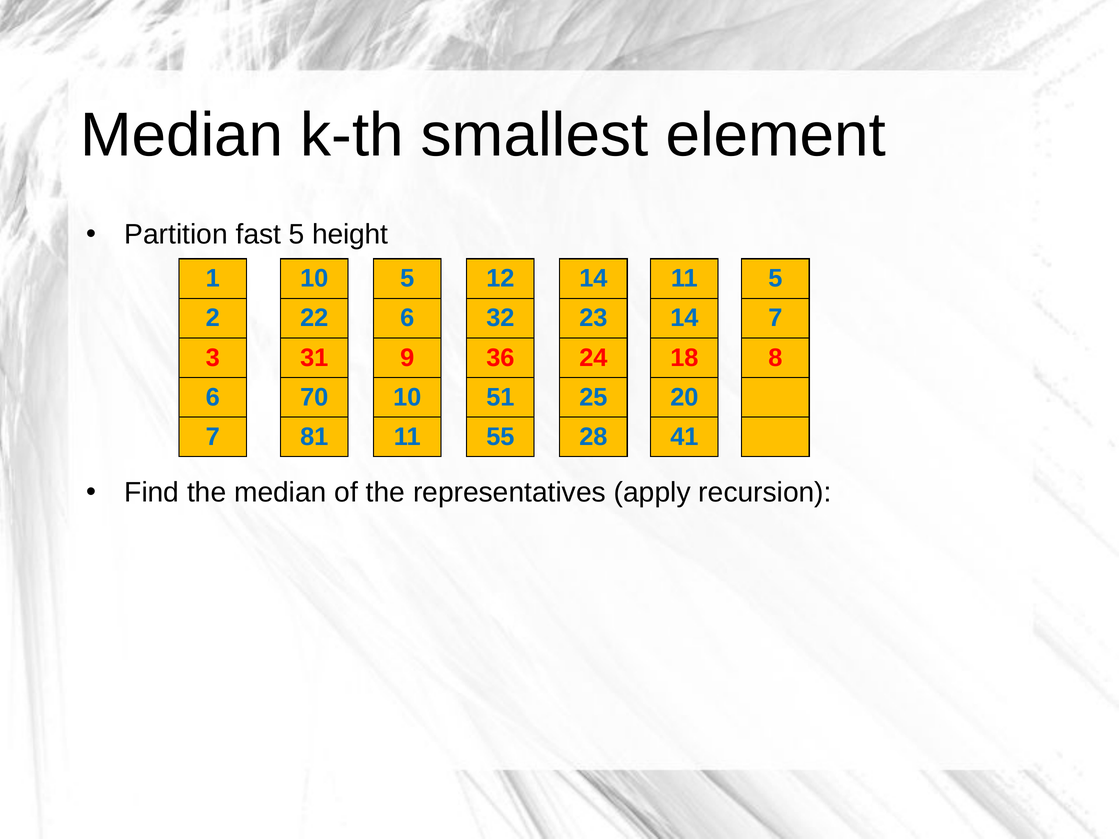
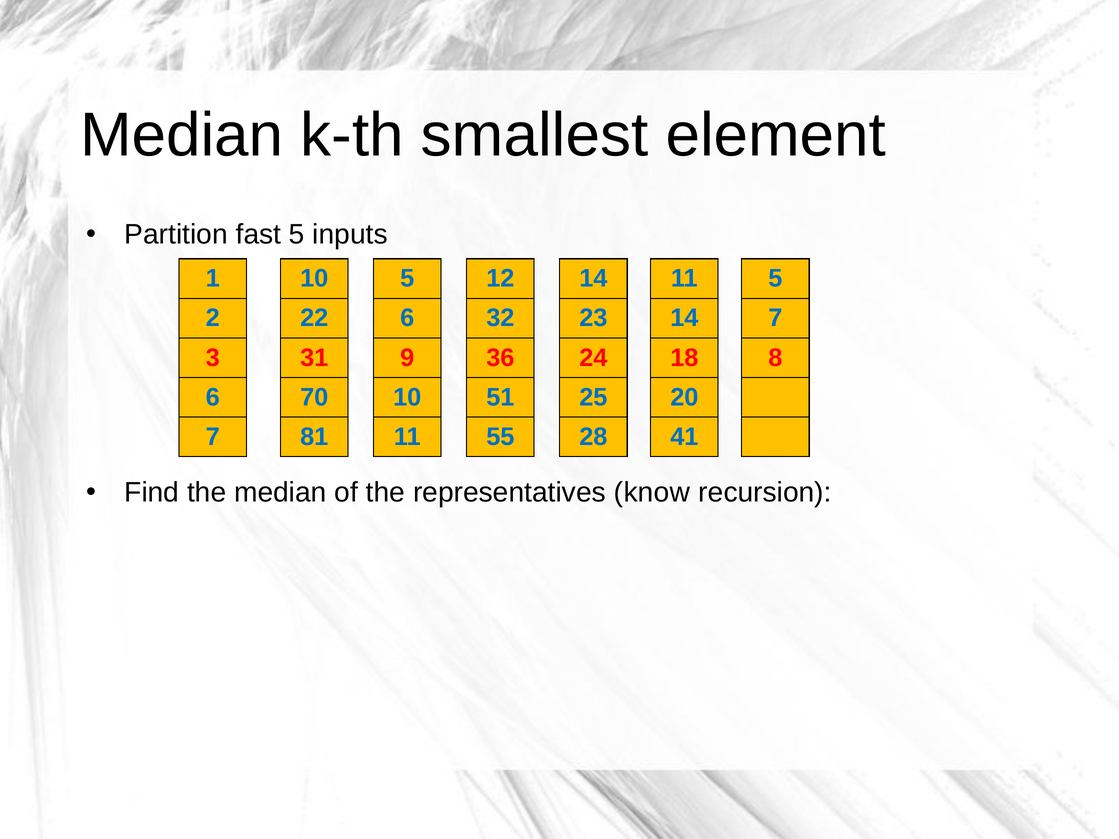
height: height -> inputs
apply: apply -> know
